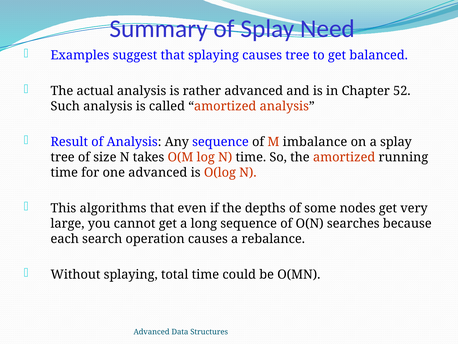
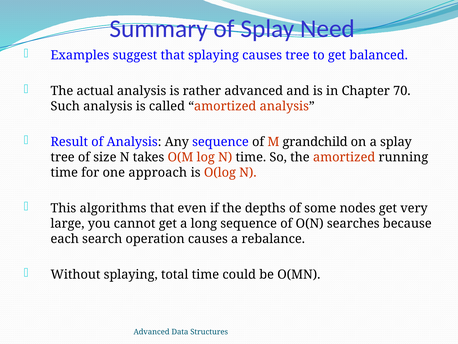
52: 52 -> 70
imbalance: imbalance -> grandchild
one advanced: advanced -> approach
